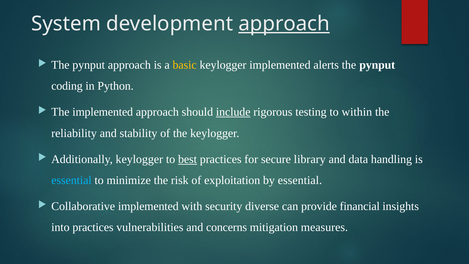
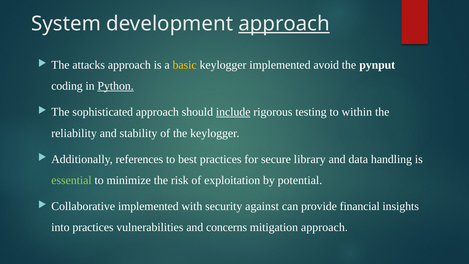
pynput at (89, 65): pynput -> attacks
alerts: alerts -> avoid
Python underline: none -> present
The implemented: implemented -> sophisticated
Additionally keylogger: keylogger -> references
best underline: present -> none
essential at (71, 180) colour: light blue -> light green
by essential: essential -> potential
diverse: diverse -> against
mitigation measures: measures -> approach
